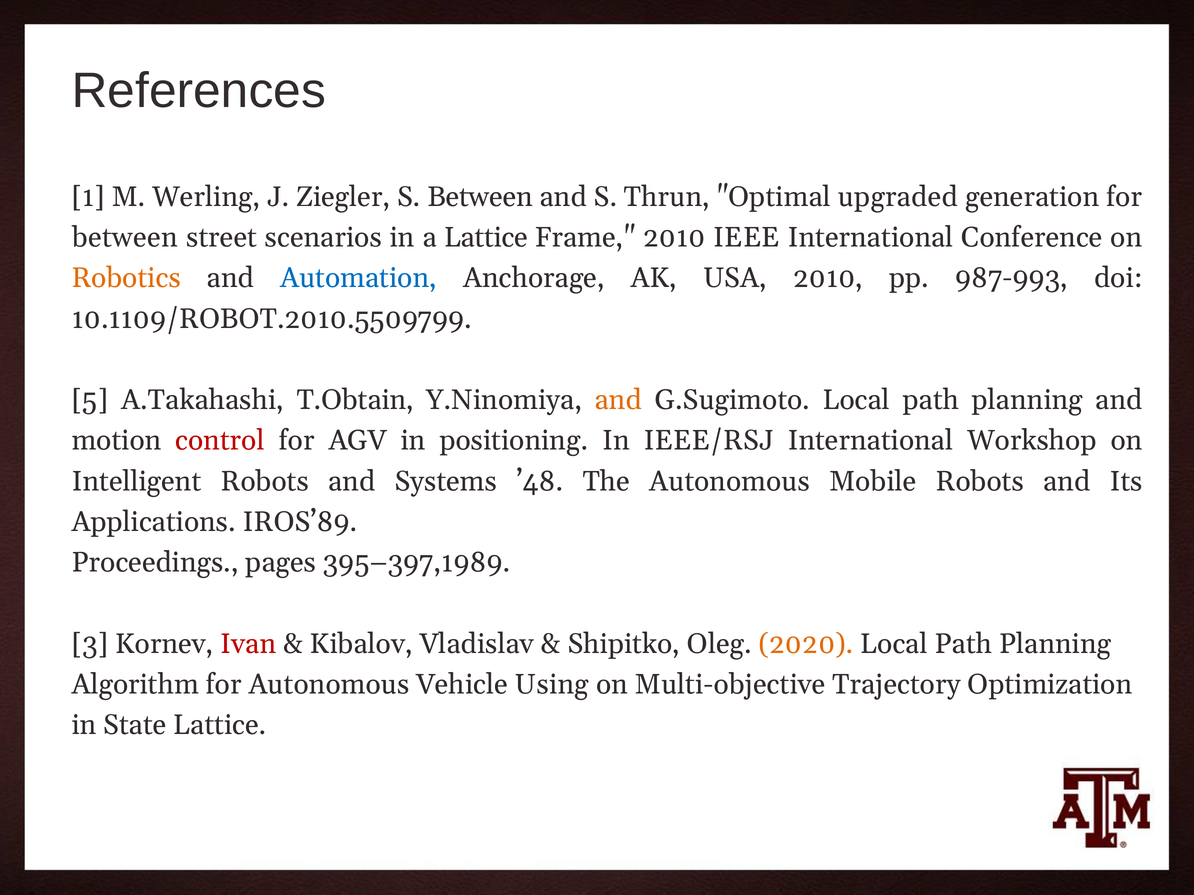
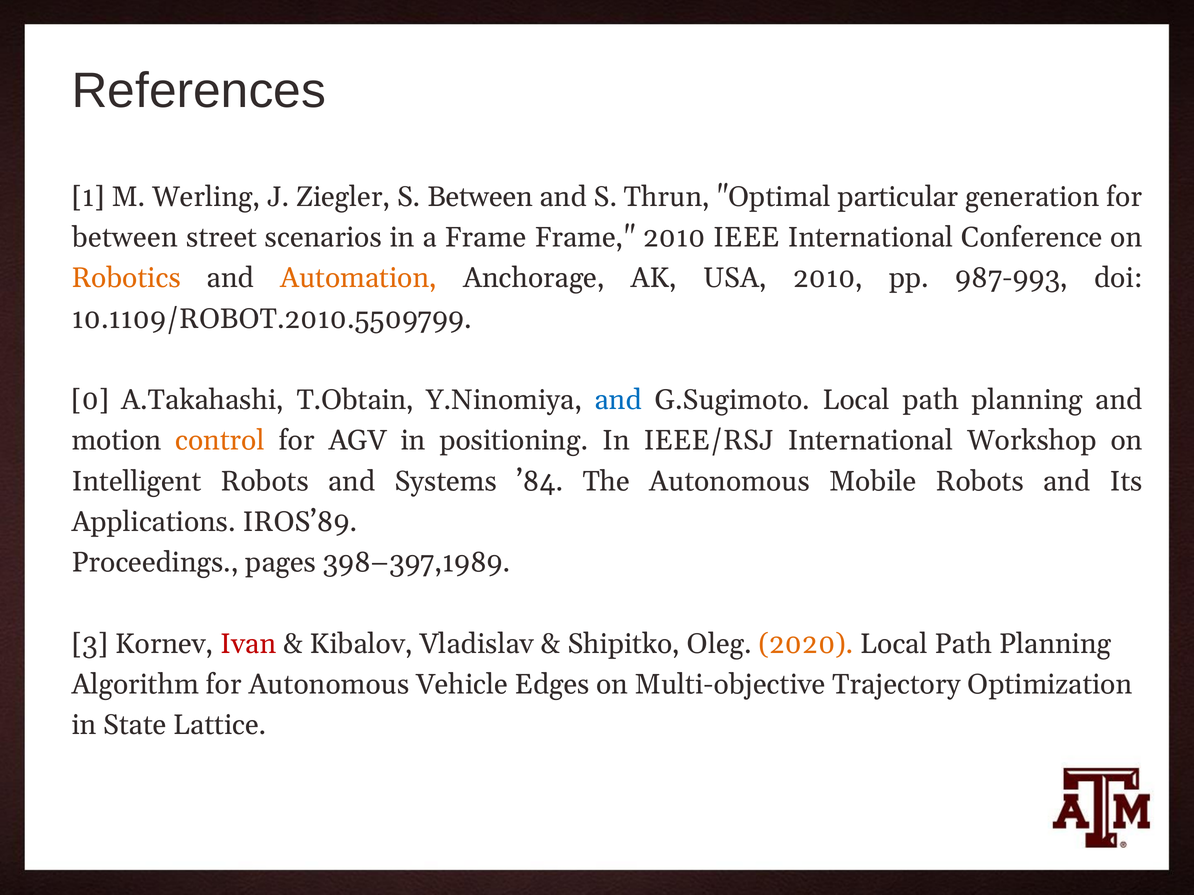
upgraded: upgraded -> particular
a Lattice: Lattice -> Frame
Automation colour: blue -> orange
5: 5 -> 0
and at (618, 400) colour: orange -> blue
control colour: red -> orange
’48: ’48 -> ’84
395–397,1989: 395–397,1989 -> 398–397,1989
Using: Using -> Edges
